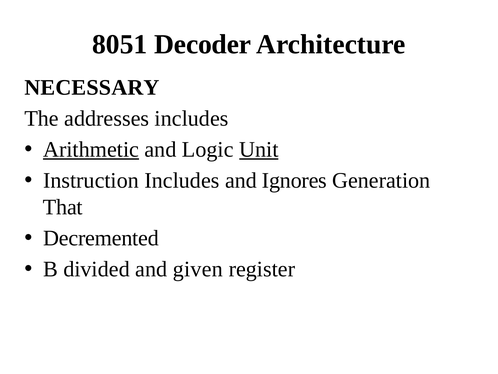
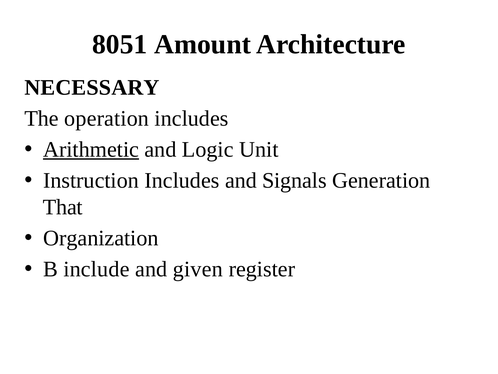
Decoder: Decoder -> Amount
addresses: addresses -> operation
Unit underline: present -> none
Ignores: Ignores -> Signals
Decremented: Decremented -> Organization
divided: divided -> include
